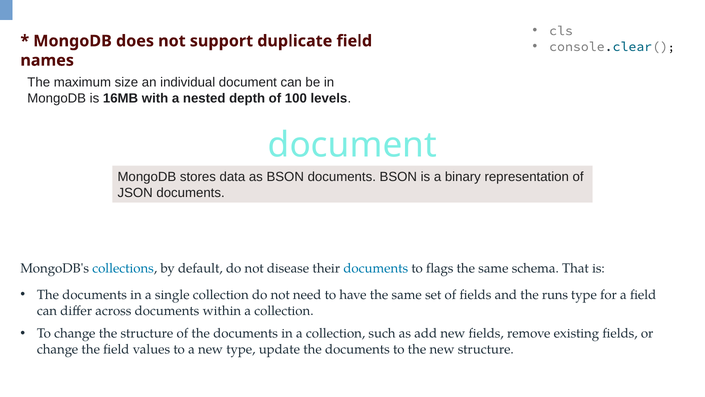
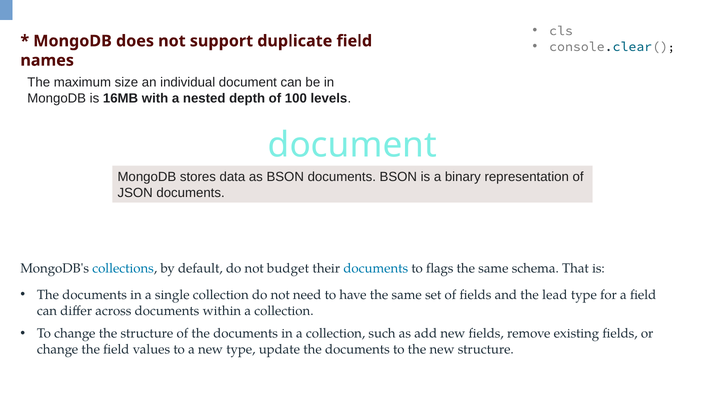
disease: disease -> budget
runs: runs -> lead
